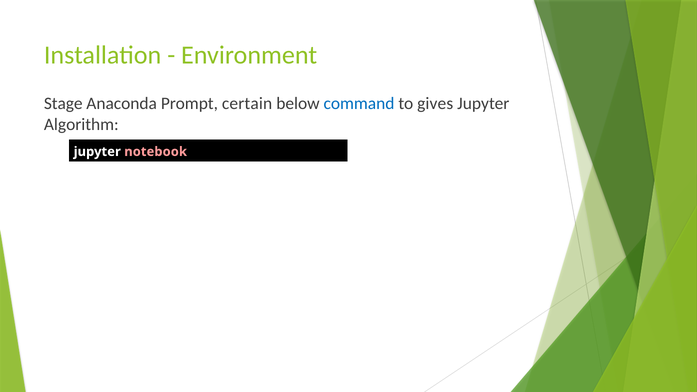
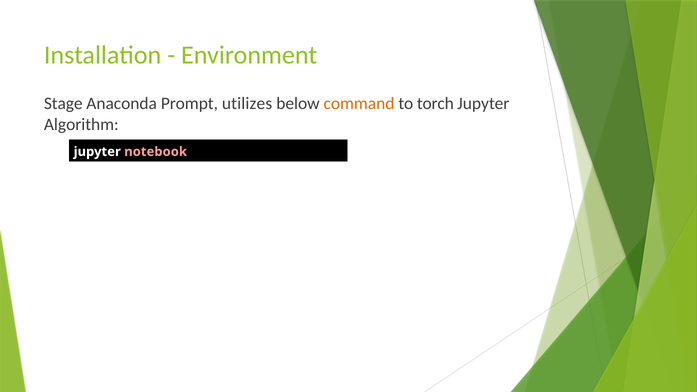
certain: certain -> utilizes
command colour: blue -> orange
gives: gives -> torch
